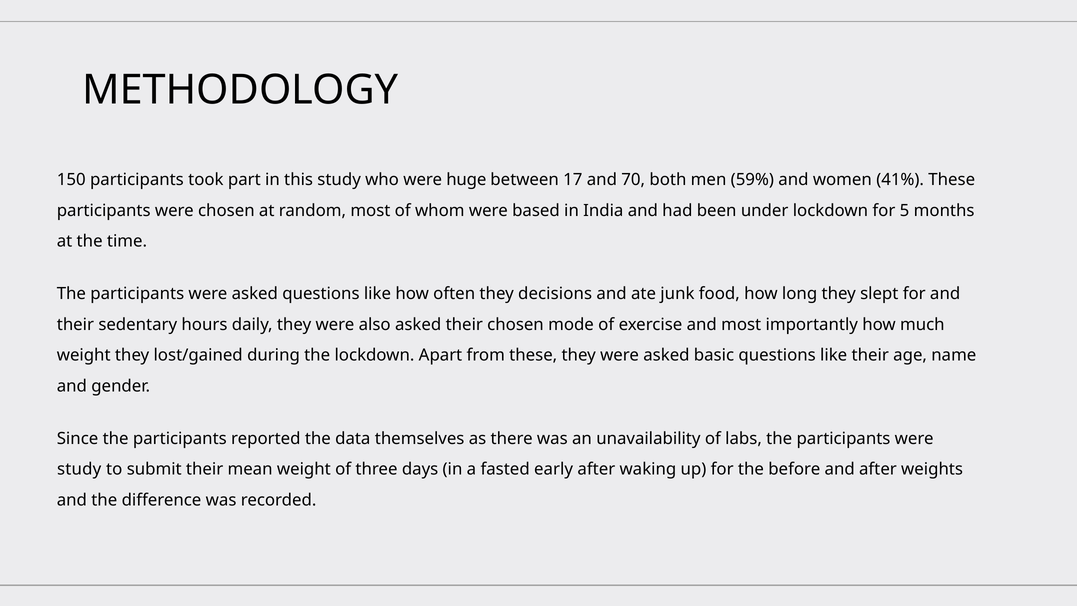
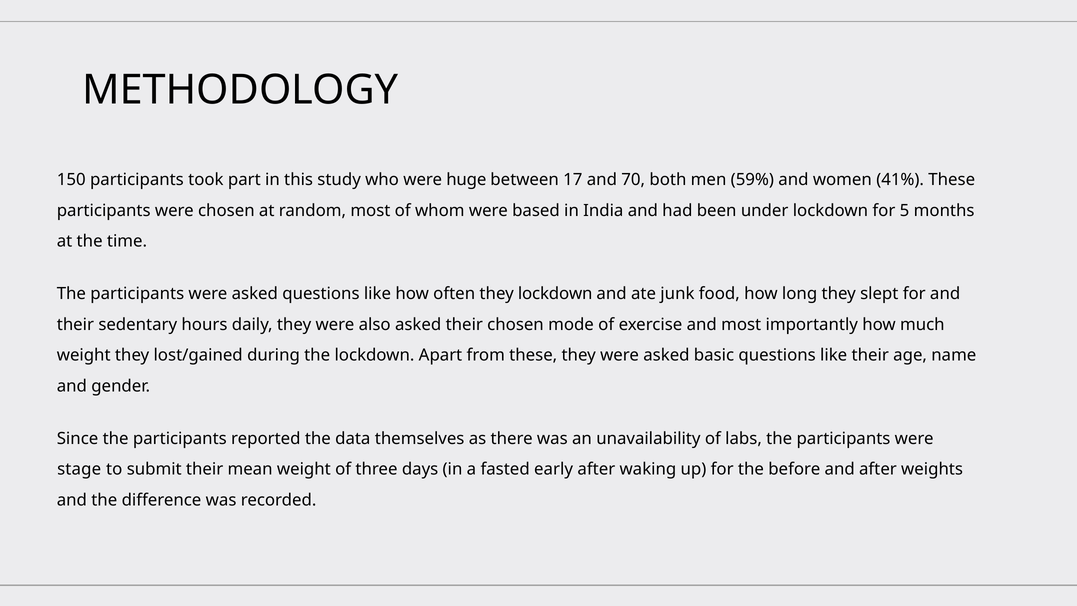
they decisions: decisions -> lockdown
study at (79, 469): study -> stage
